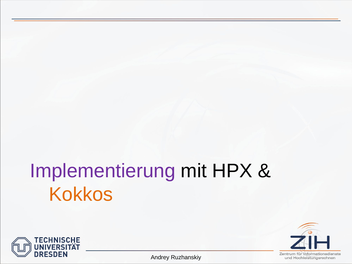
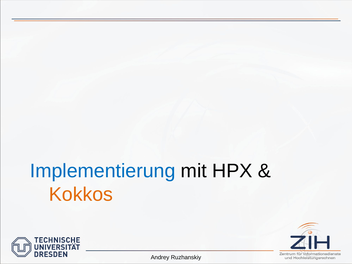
Implementierung colour: purple -> blue
